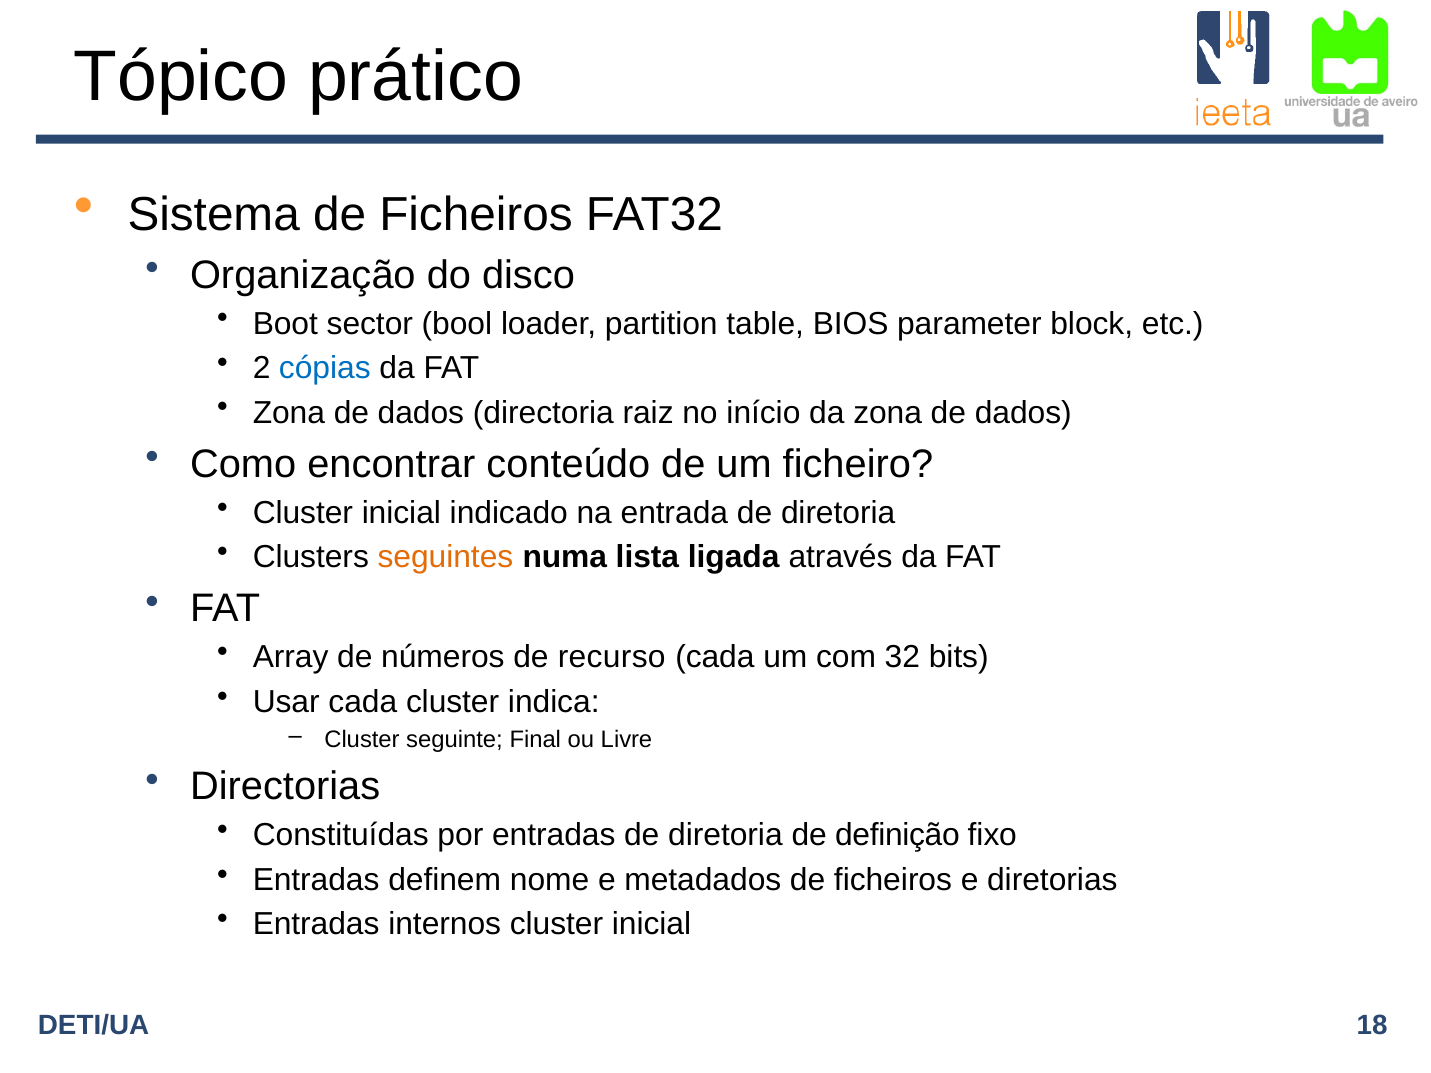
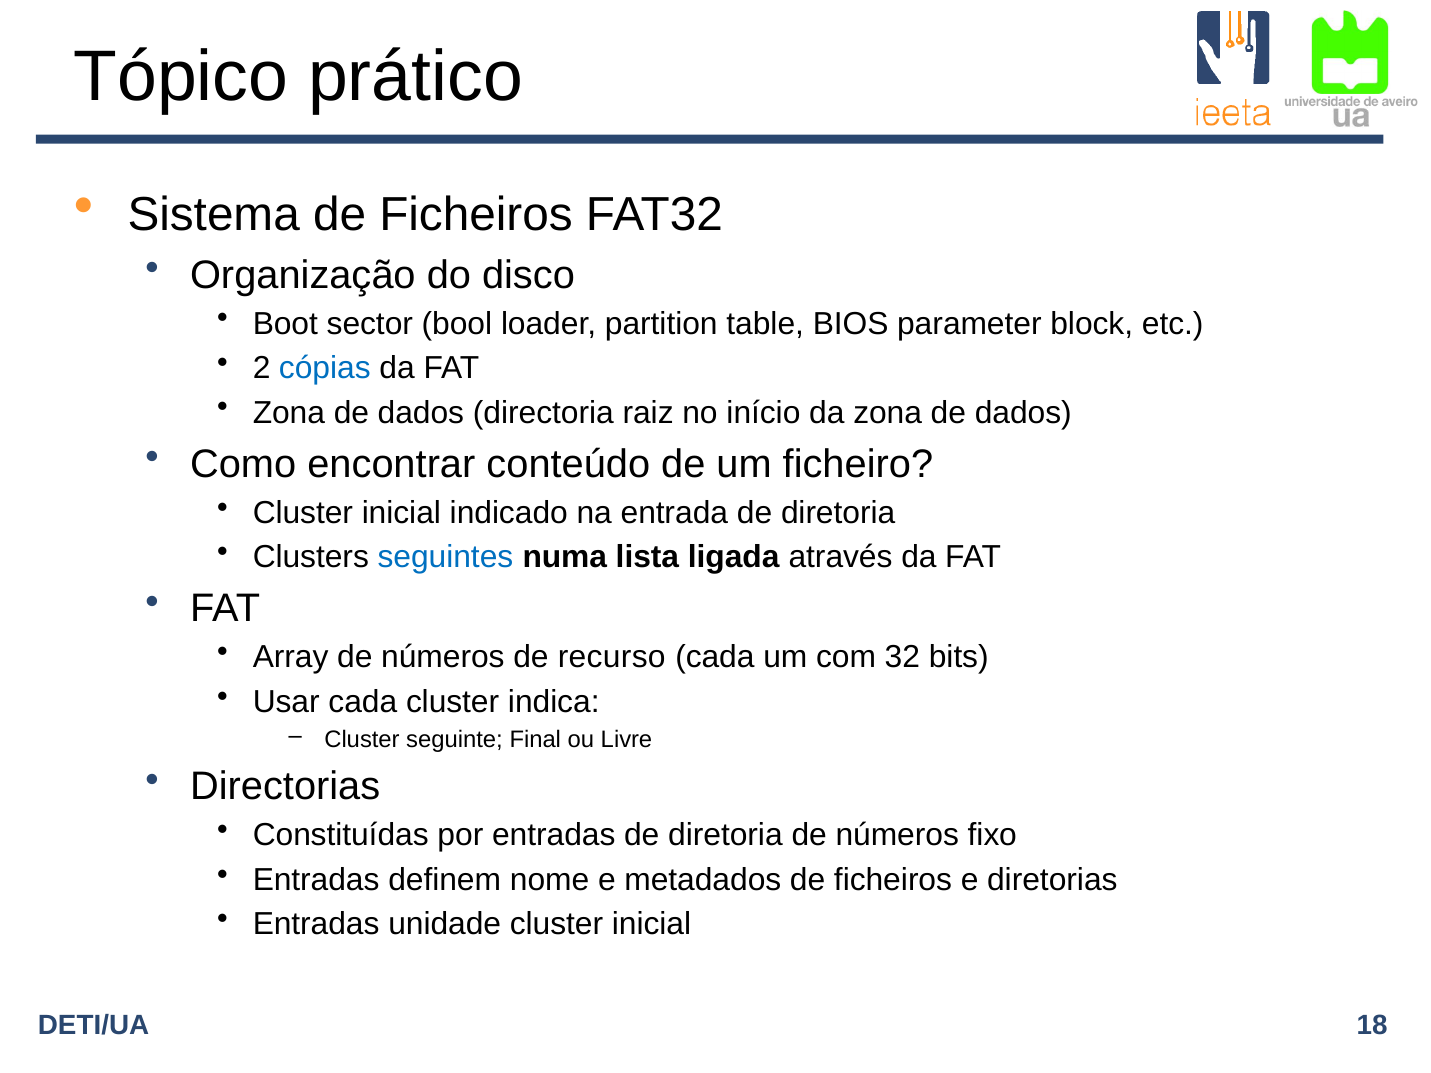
seguintes colour: orange -> blue
diretoria de definição: definição -> números
internos: internos -> unidade
